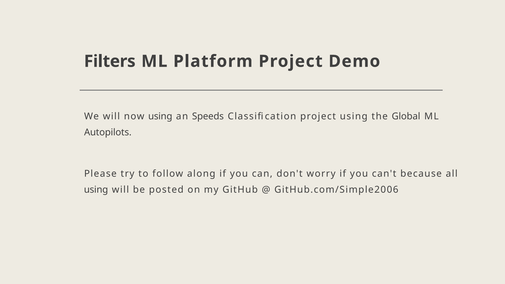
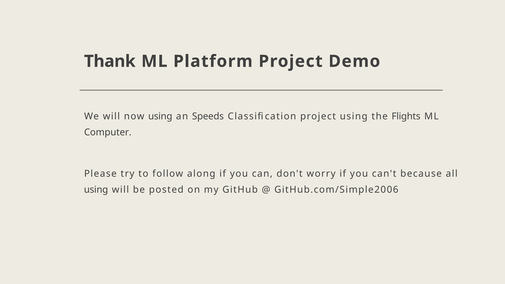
Filters: Filters -> Thank
Global: Global -> Flights
Autopilots: Autopilots -> Computer
